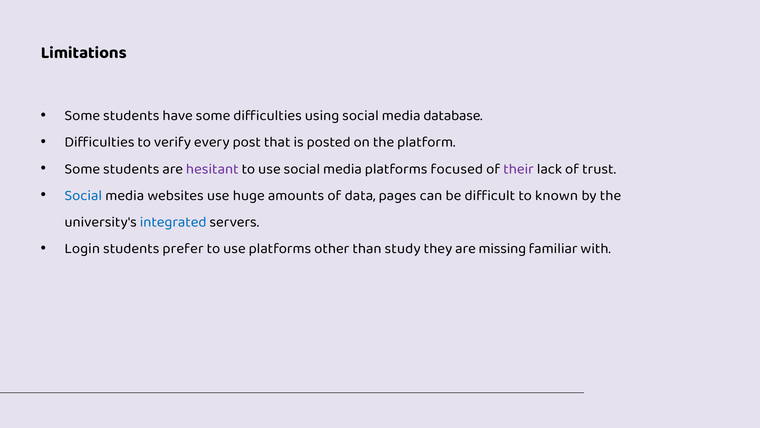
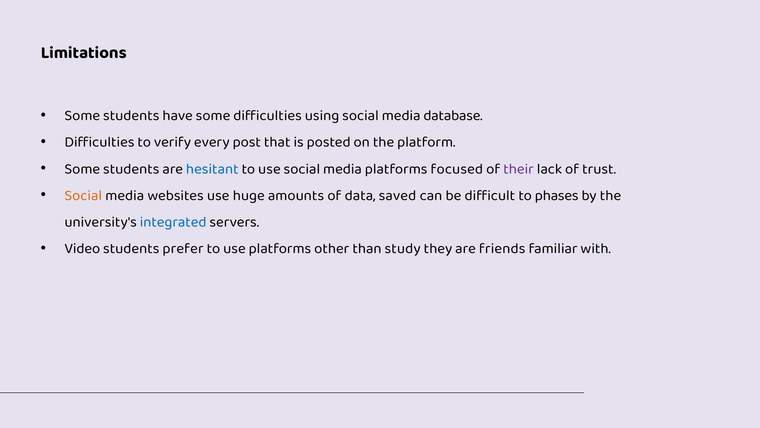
hesitant colour: purple -> blue
Social at (83, 195) colour: blue -> orange
pages: pages -> saved
known: known -> phases
Login: Login -> Video
missing: missing -> friends
